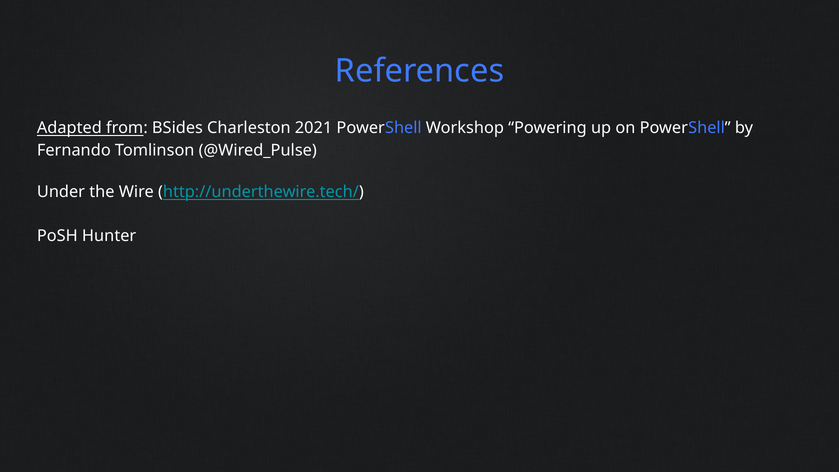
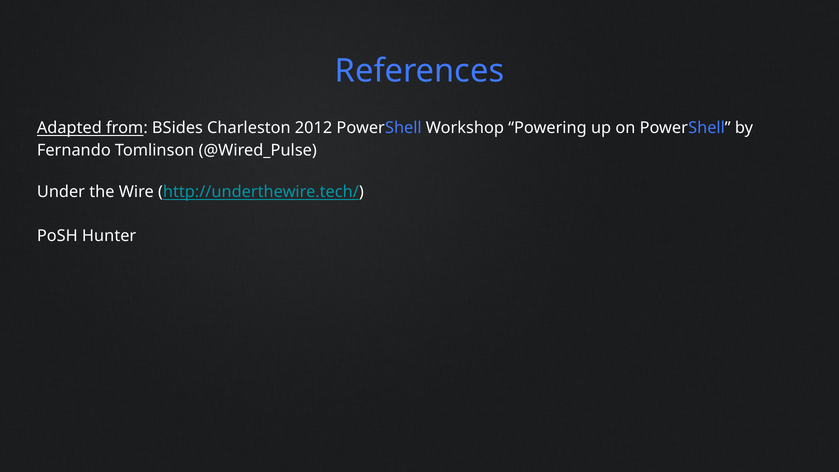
2021: 2021 -> 2012
